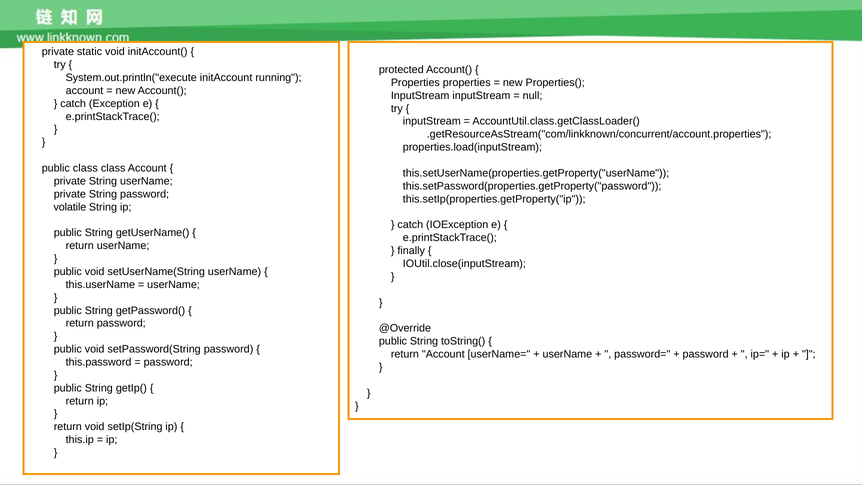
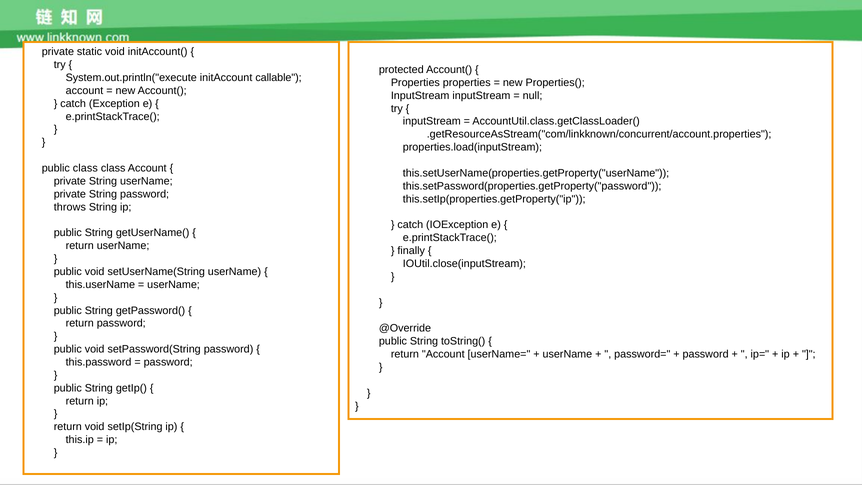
running: running -> callable
volatile: volatile -> throws
